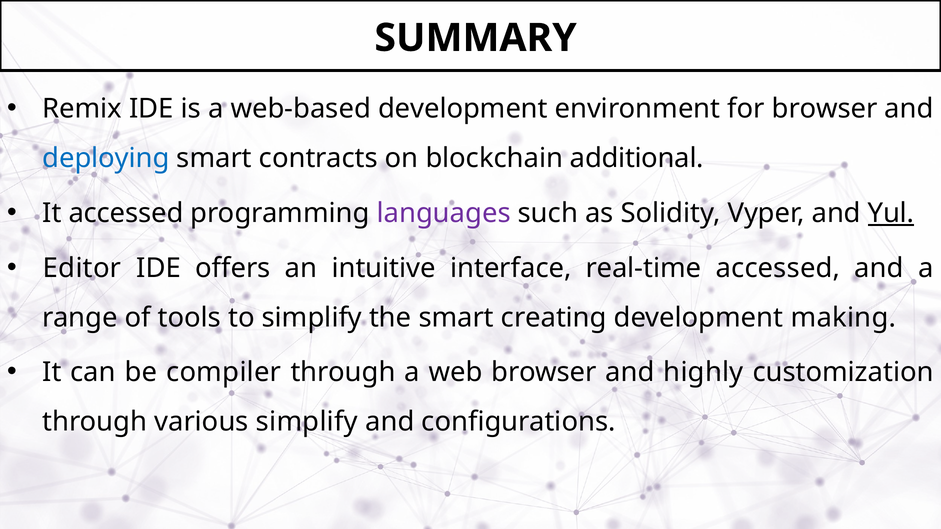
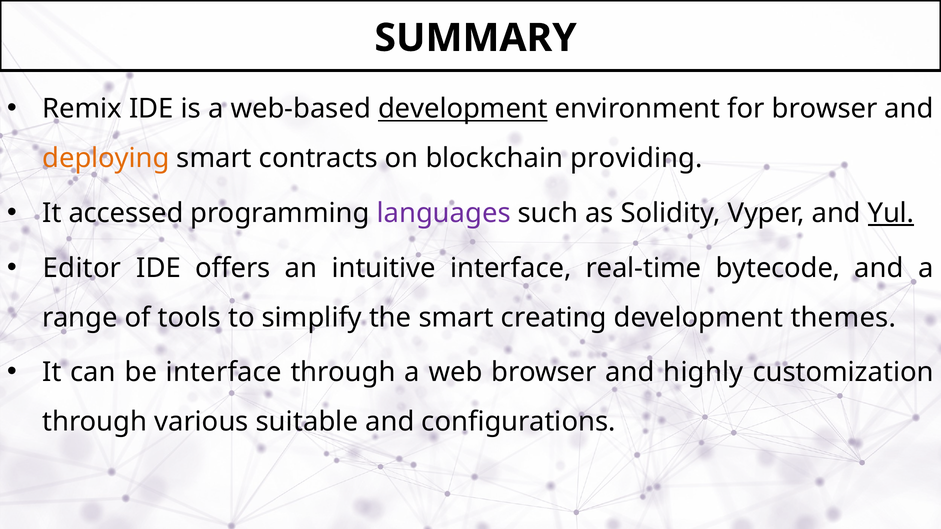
development at (463, 109) underline: none -> present
deploying colour: blue -> orange
additional: additional -> providing
real-time accessed: accessed -> bytecode
making: making -> themes
be compiler: compiler -> interface
various simplify: simplify -> suitable
